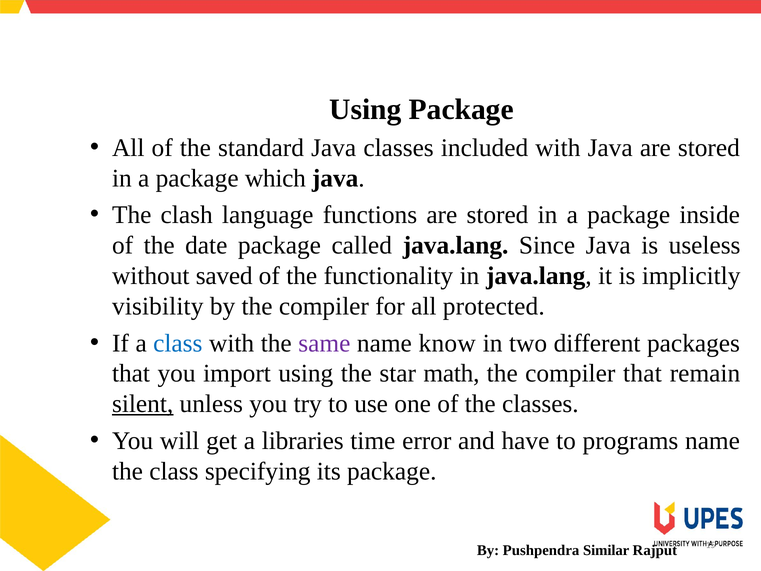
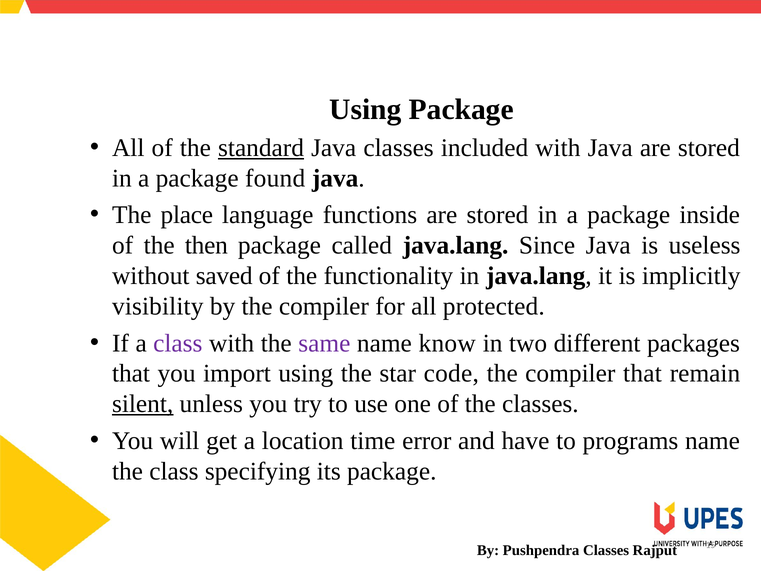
standard underline: none -> present
which: which -> found
clash: clash -> place
date: date -> then
class at (178, 343) colour: blue -> purple
math: math -> code
libraries: libraries -> location
Pushpendra Similar: Similar -> Classes
